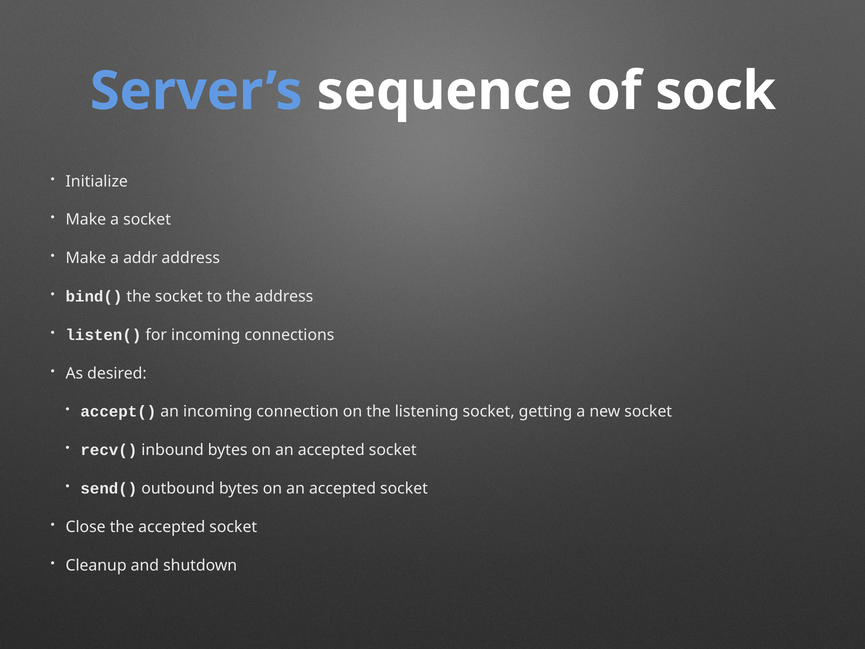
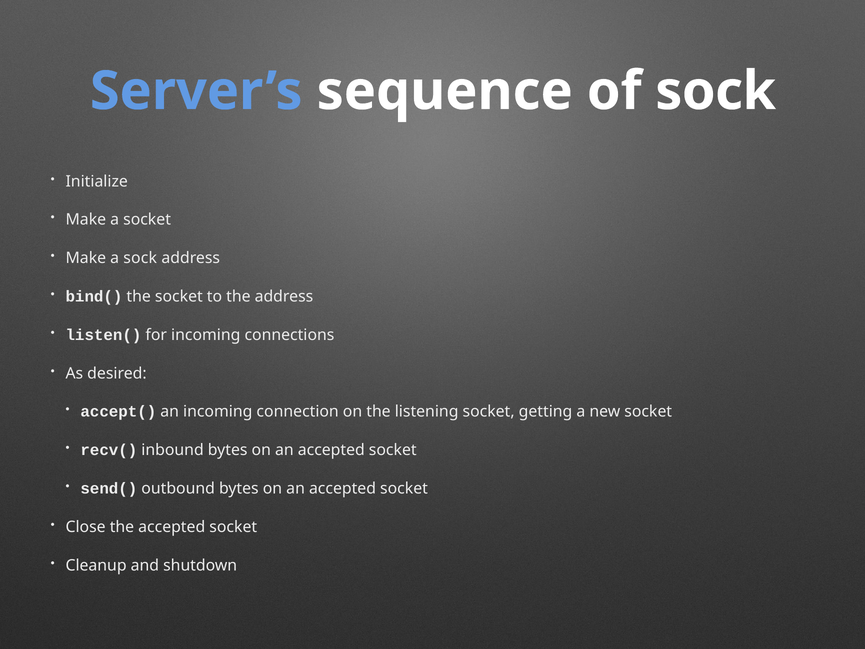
a addr: addr -> sock
